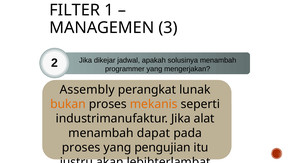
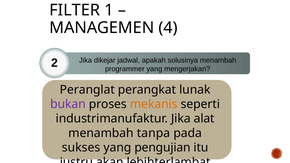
3: 3 -> 4
Assembly: Assembly -> Peranglat
bukan colour: orange -> purple
dapat: dapat -> tanpa
proses at (81, 148): proses -> sukses
